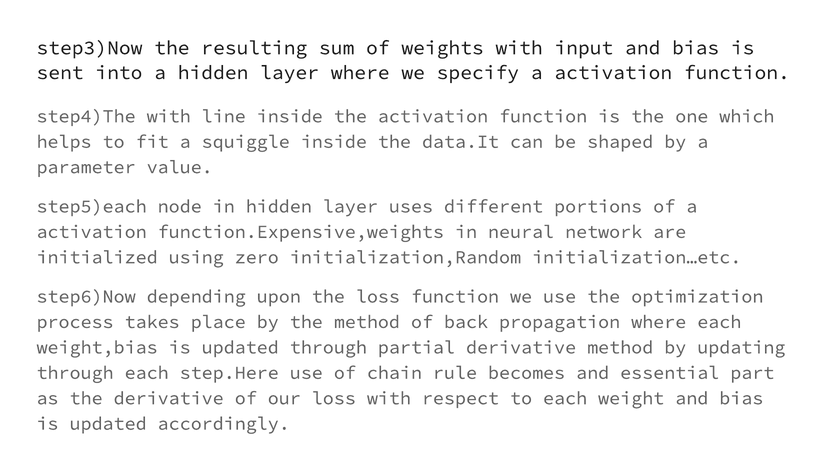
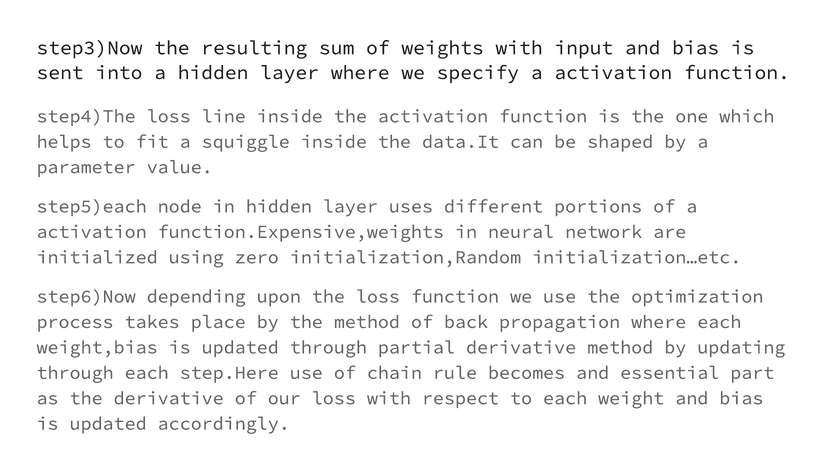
step4)The with: with -> loss
